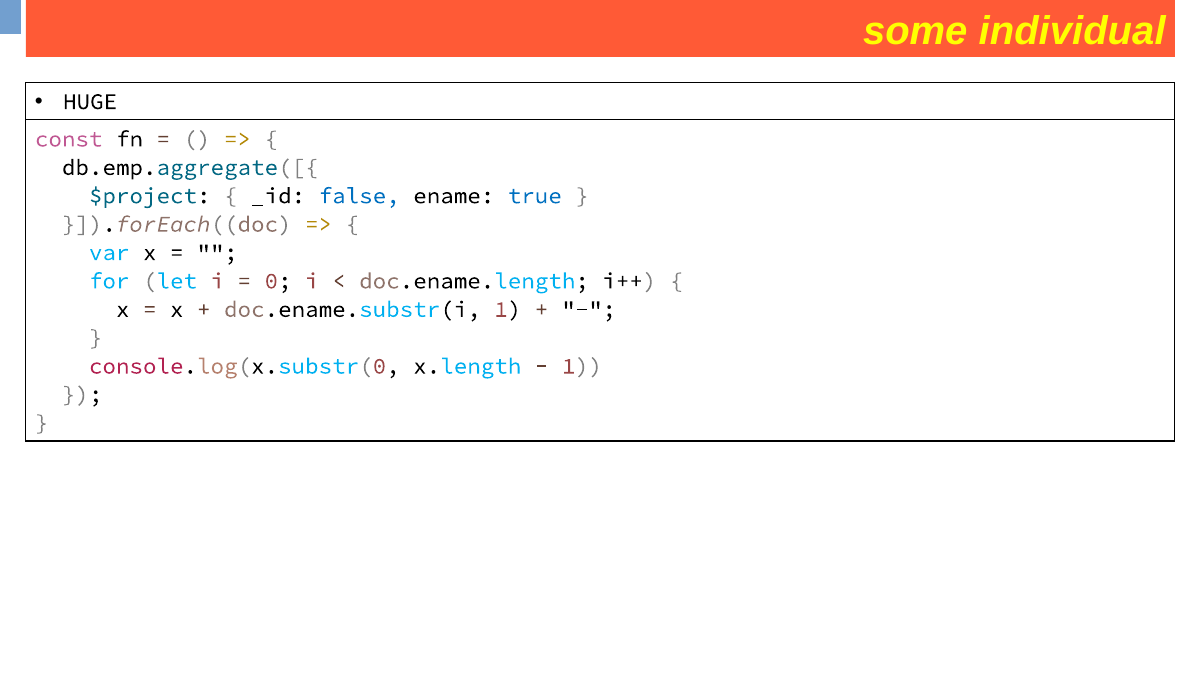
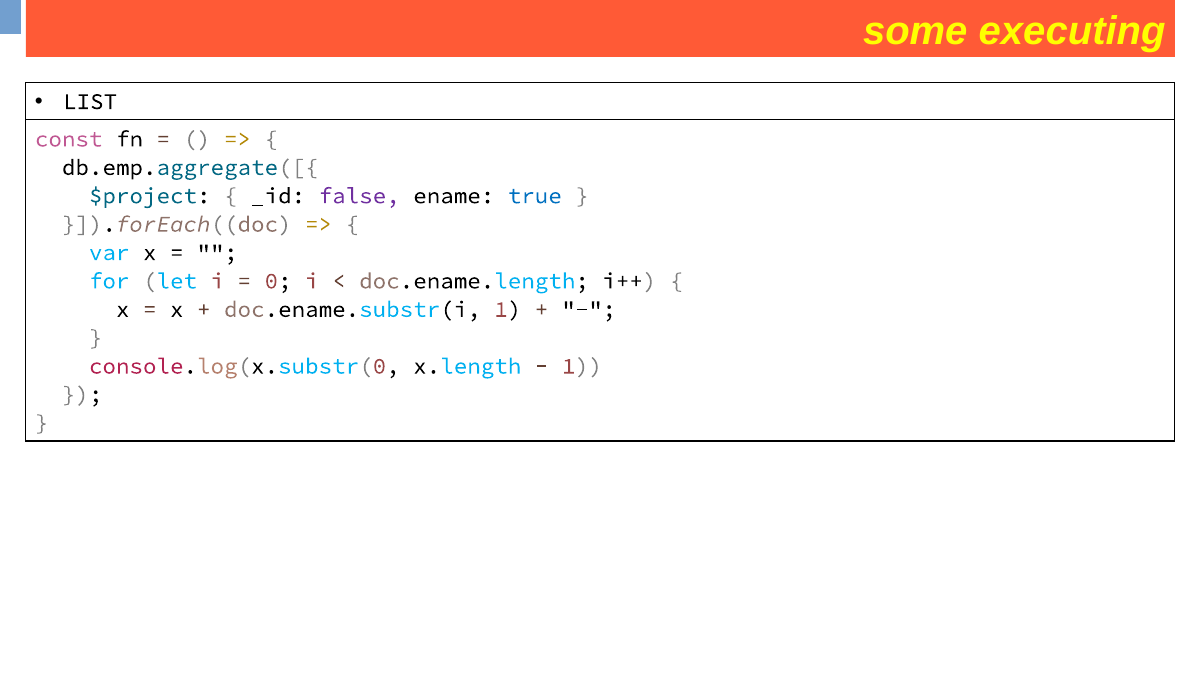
individual: individual -> executing
HUGE: HUGE -> LIST
false colour: blue -> purple
